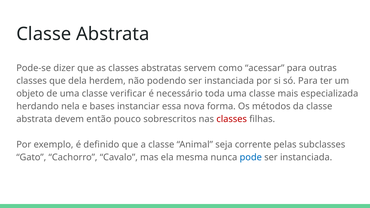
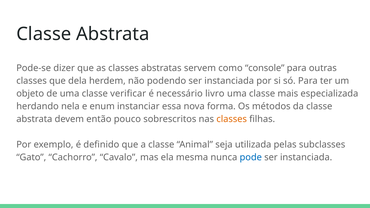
acessar: acessar -> console
toda: toda -> livro
bases: bases -> enum
classes at (232, 119) colour: red -> orange
corrente: corrente -> utilizada
